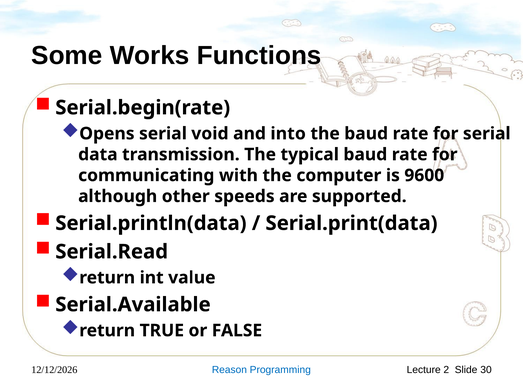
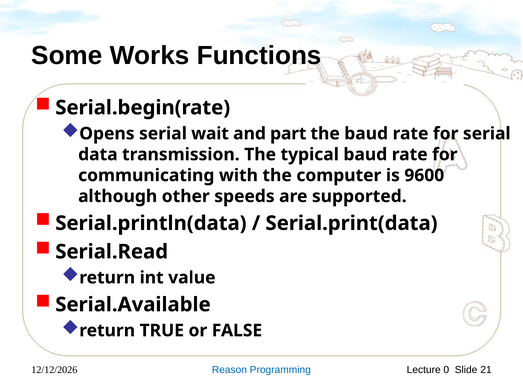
void: void -> wait
into: into -> part
2: 2 -> 0
30: 30 -> 21
